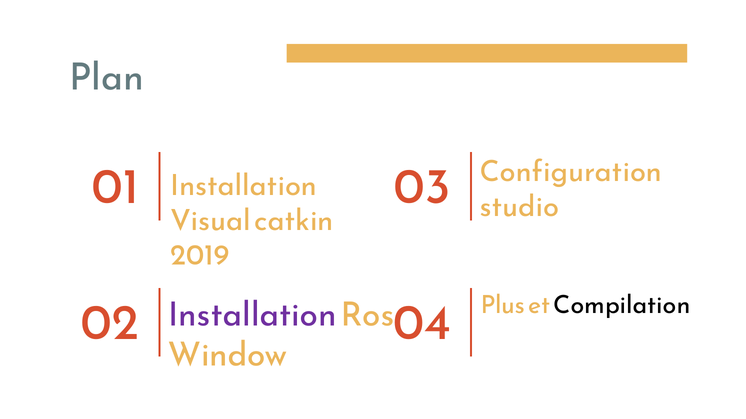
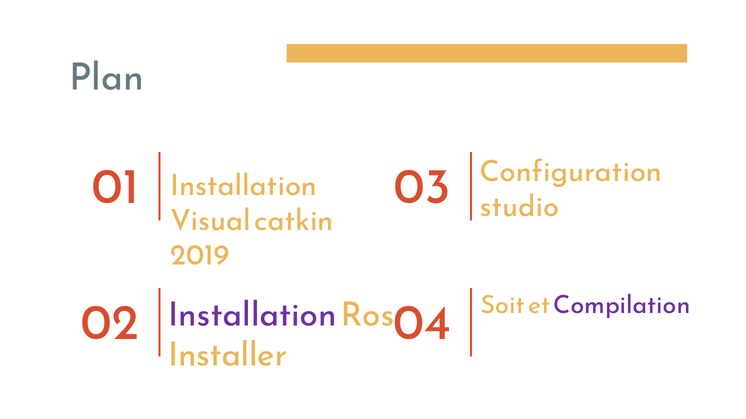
Plus: Plus -> Soit
Compilation colour: black -> purple
Window: Window -> Installer
